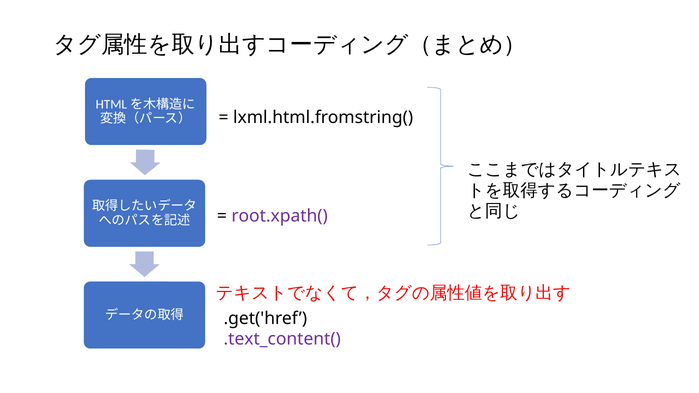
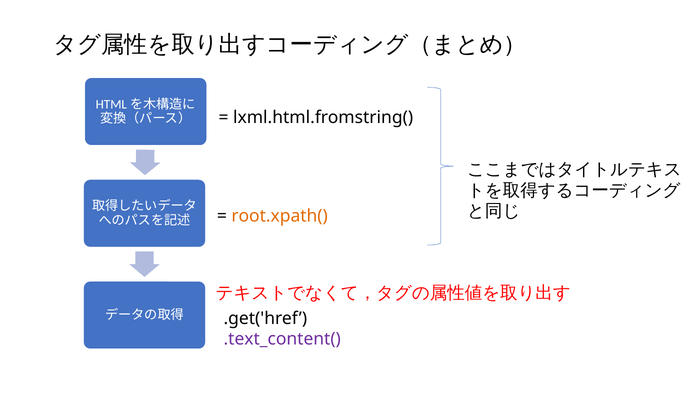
root.xpath( colour: purple -> orange
